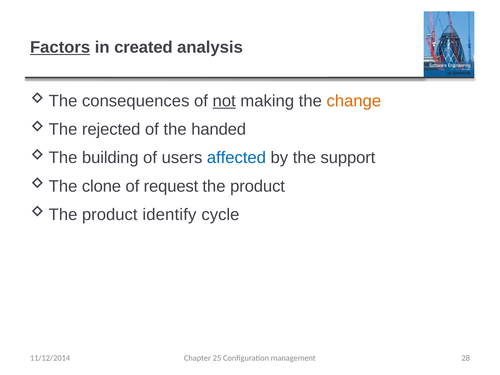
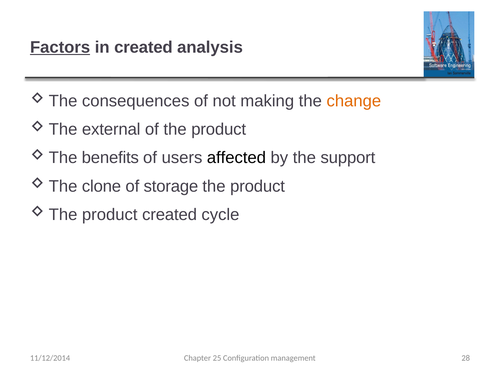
not underline: present -> none
rejected: rejected -> external
of the handed: handed -> product
building: building -> benefits
affected colour: blue -> black
request: request -> storage
product identify: identify -> created
